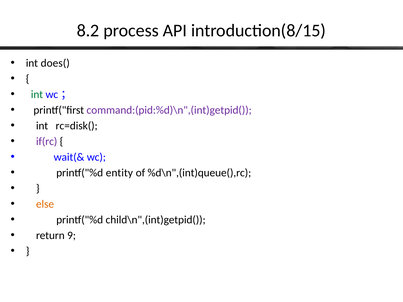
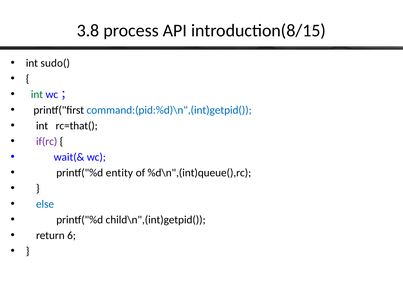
8.2: 8.2 -> 3.8
does(: does( -> sudo(
command:(pid:%d)\n",(int)getpid( colour: purple -> blue
rc=disk(: rc=disk( -> rc=that(
else colour: orange -> blue
9: 9 -> 6
